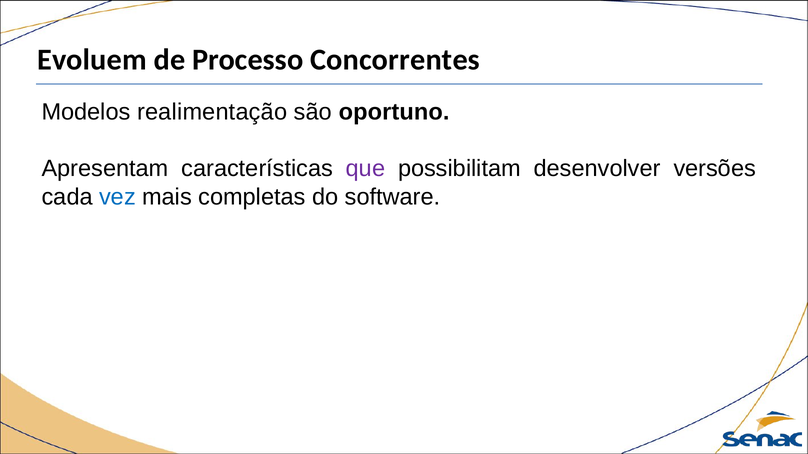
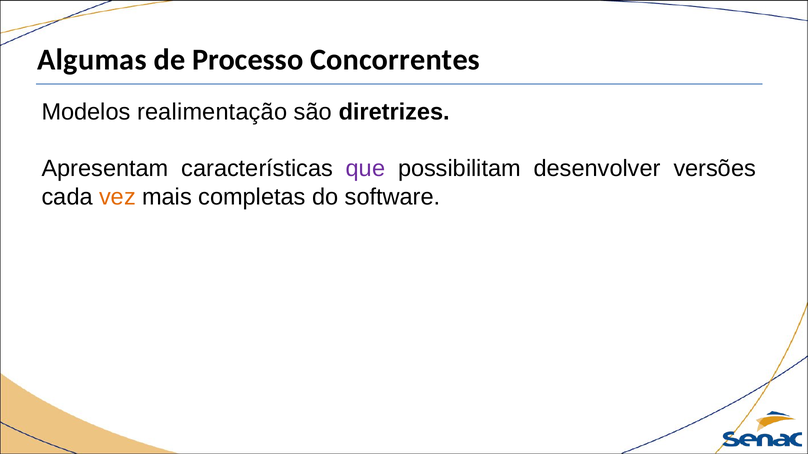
Evoluem: Evoluem -> Algumas
oportuno: oportuno -> diretrizes
vez colour: blue -> orange
